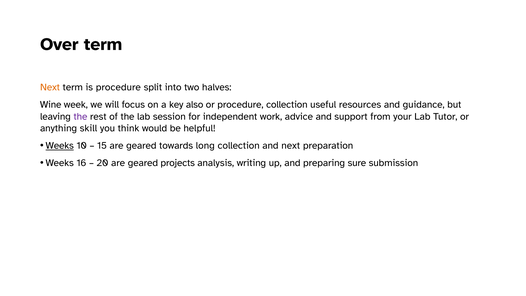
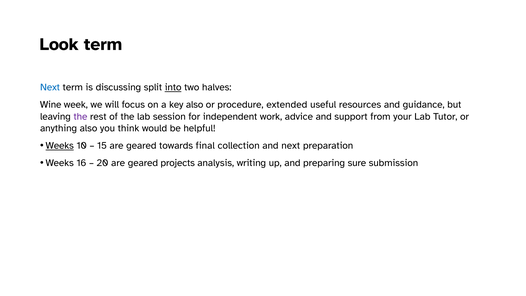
Over: Over -> Look
Next at (50, 87) colour: orange -> blue
is procedure: procedure -> discussing
into underline: none -> present
procedure collection: collection -> extended
anything skill: skill -> also
long: long -> final
